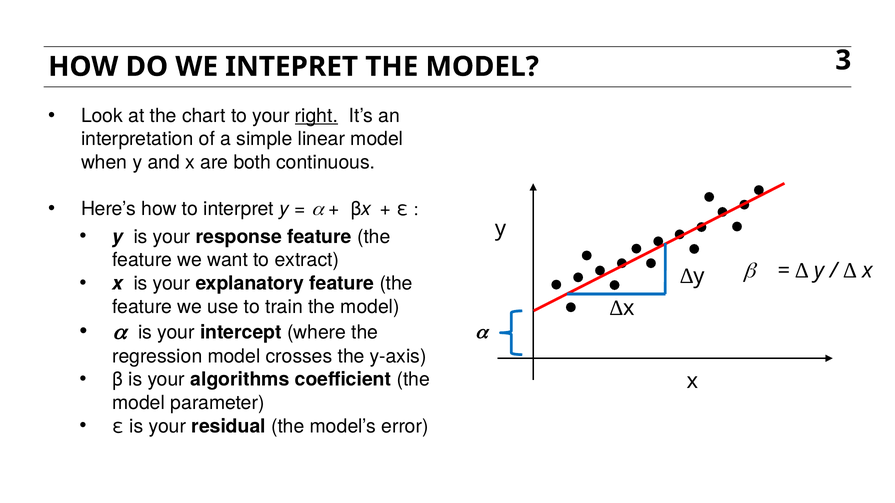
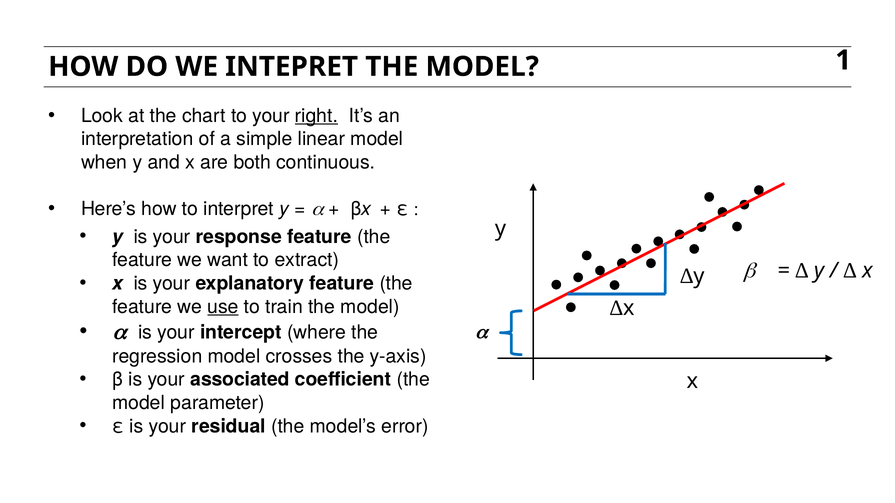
3: 3 -> 1
use underline: none -> present
algorithms: algorithms -> associated
